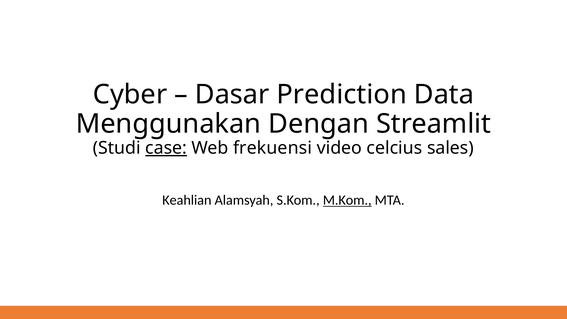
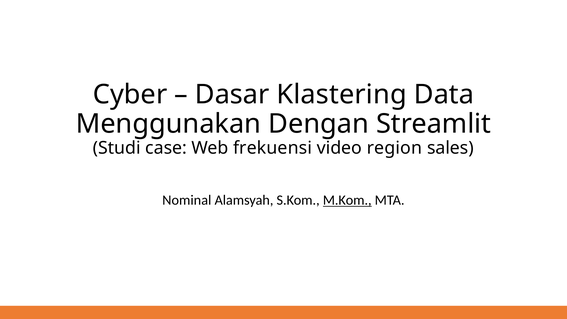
Prediction: Prediction -> Klastering
case underline: present -> none
celcius: celcius -> region
Keahlian: Keahlian -> Nominal
